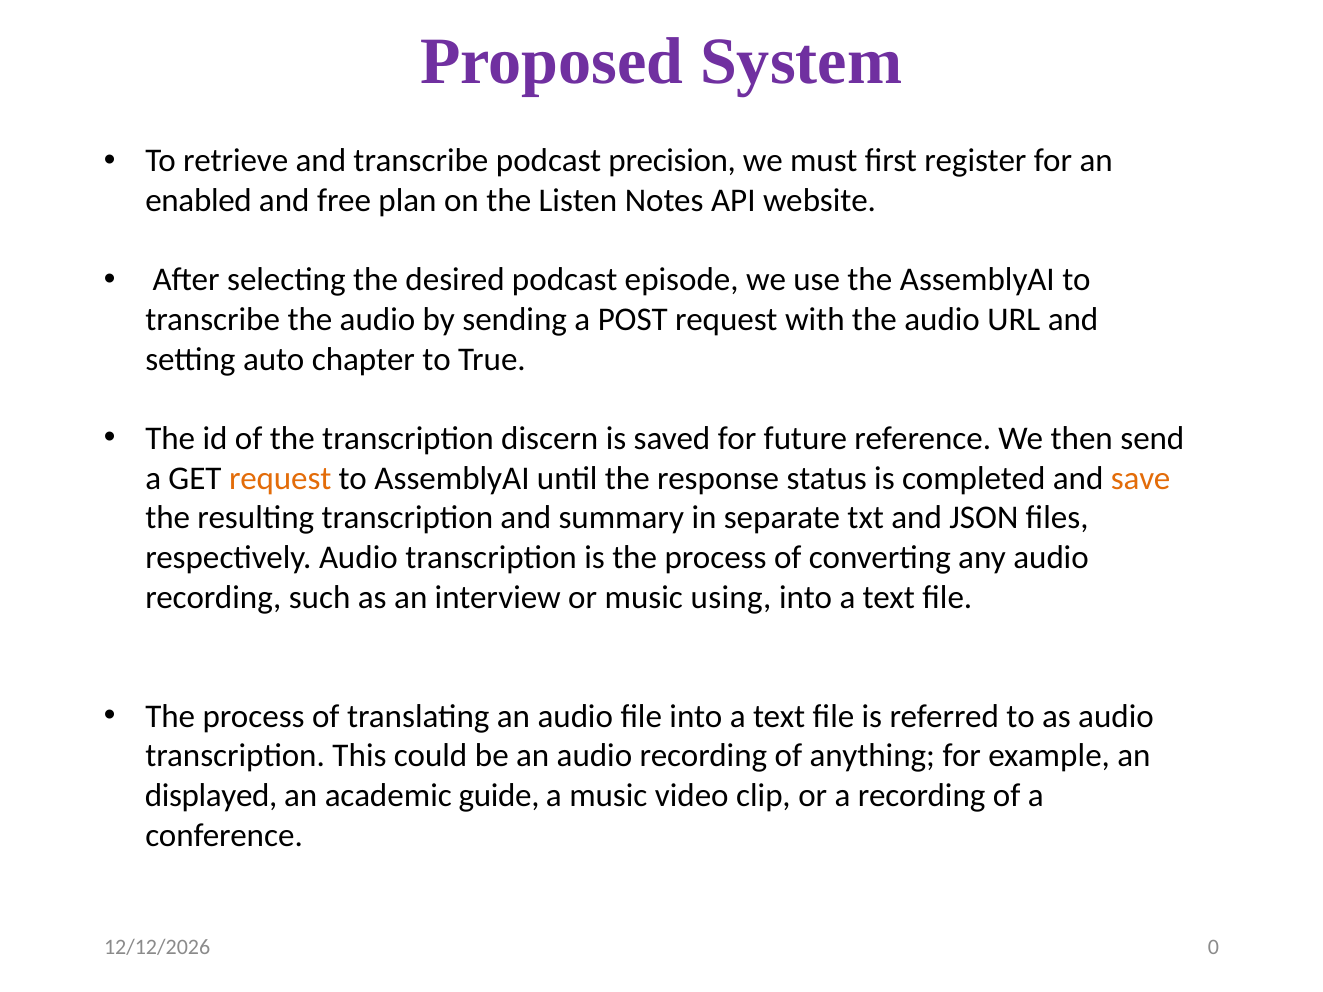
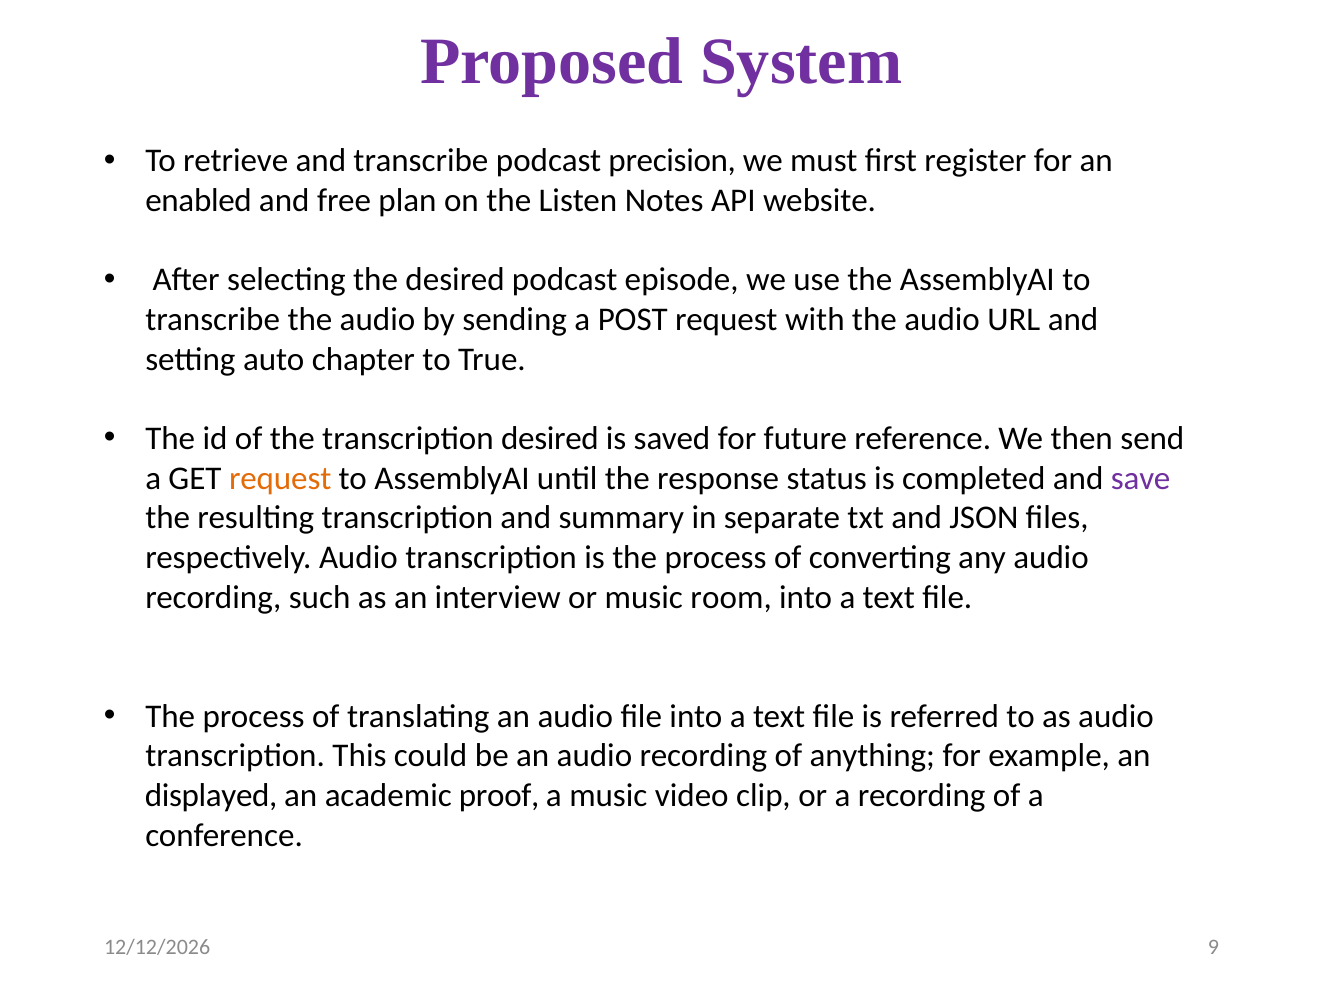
transcription discern: discern -> desired
save colour: orange -> purple
using: using -> room
guide: guide -> proof
0: 0 -> 9
